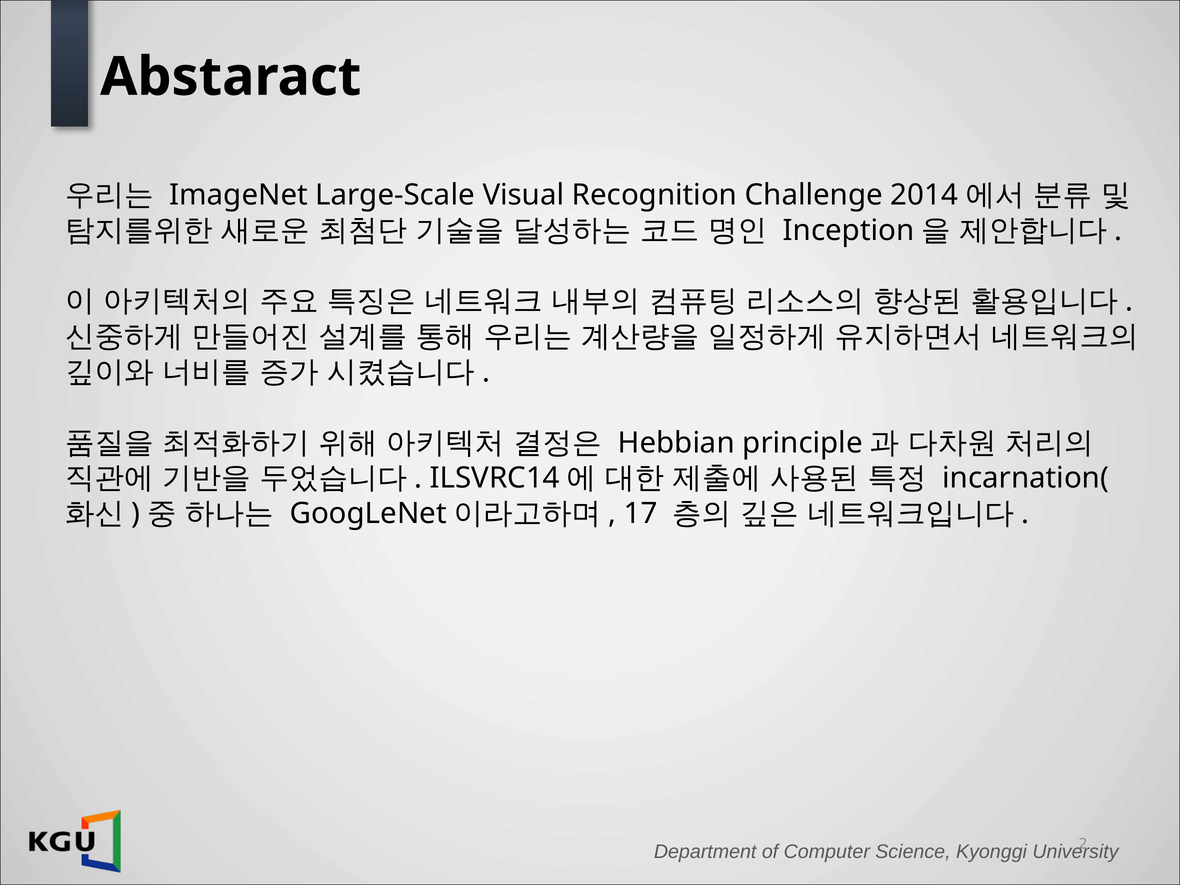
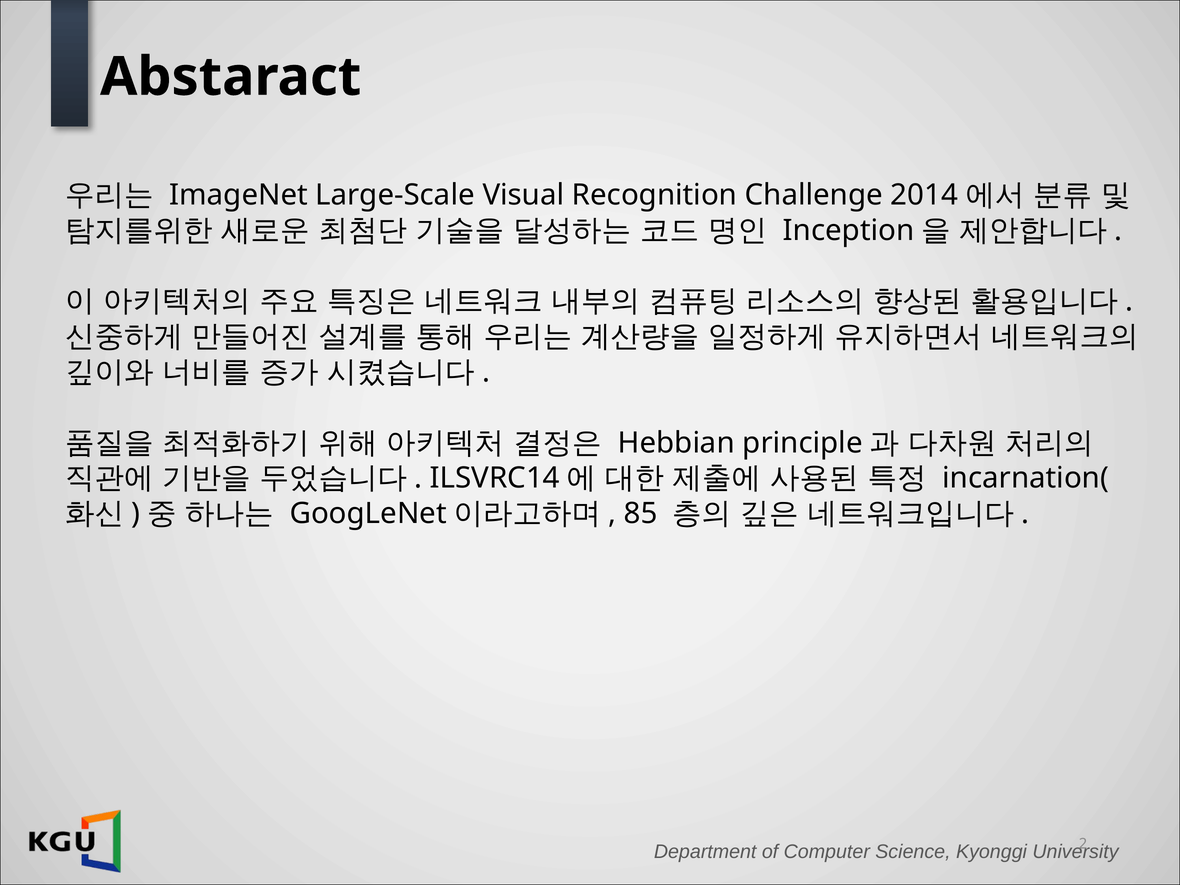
17: 17 -> 85
